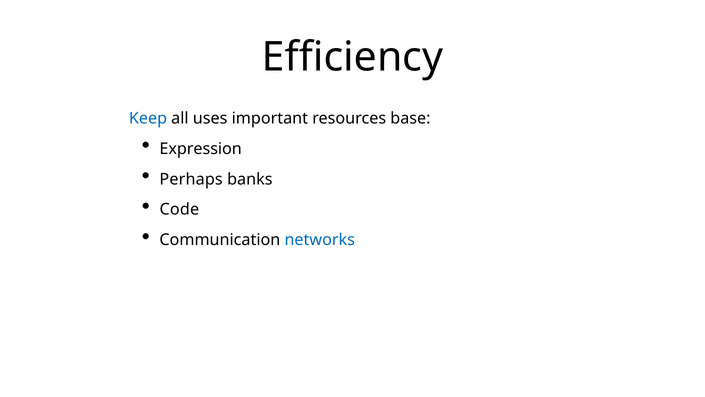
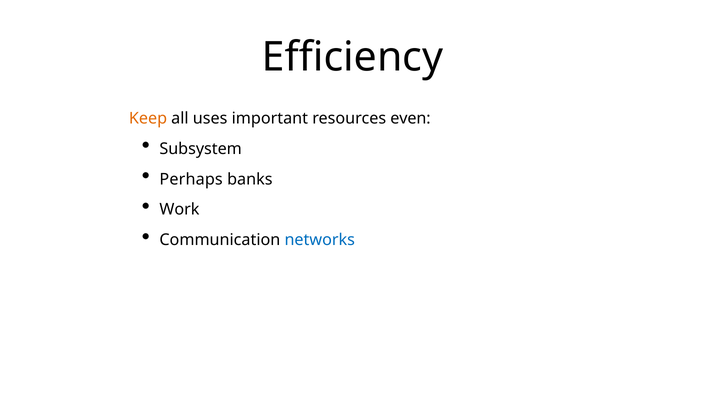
Keep colour: blue -> orange
base: base -> even
Expression: Expression -> Subsystem
Code: Code -> Work
